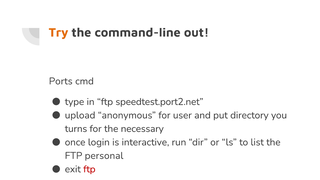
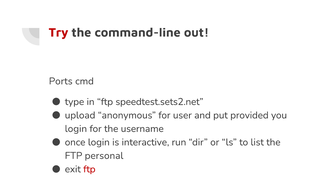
Try colour: orange -> red
speedtest.port2.net: speedtest.port2.net -> speedtest.sets2.net
directory: directory -> provided
turns at (76, 129): turns -> login
necessary: necessary -> username
